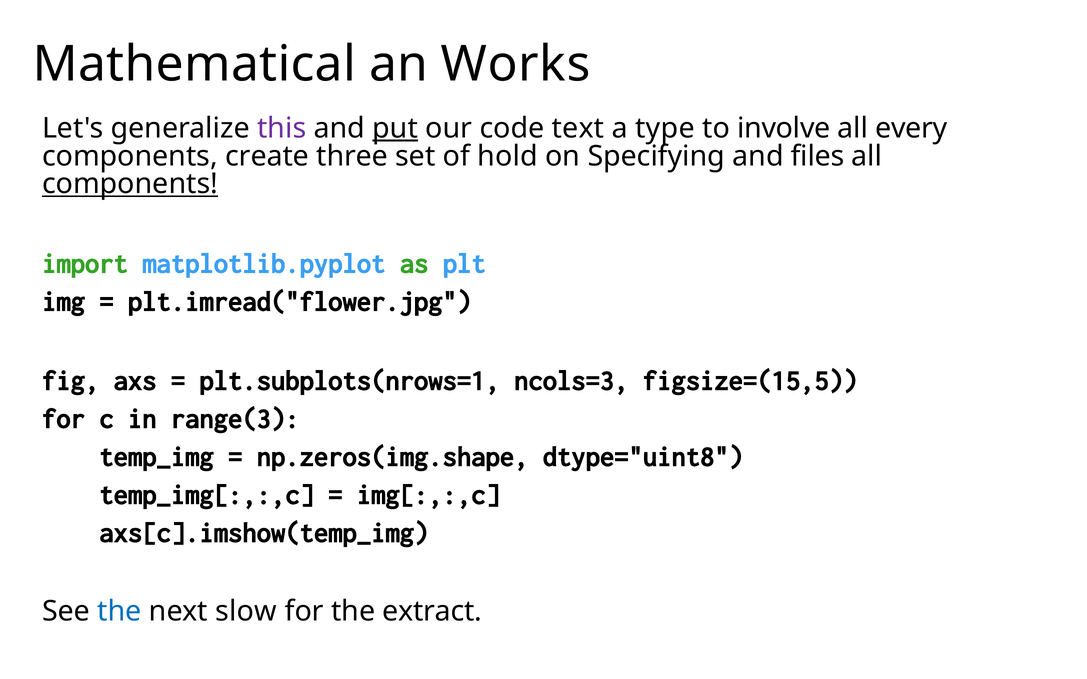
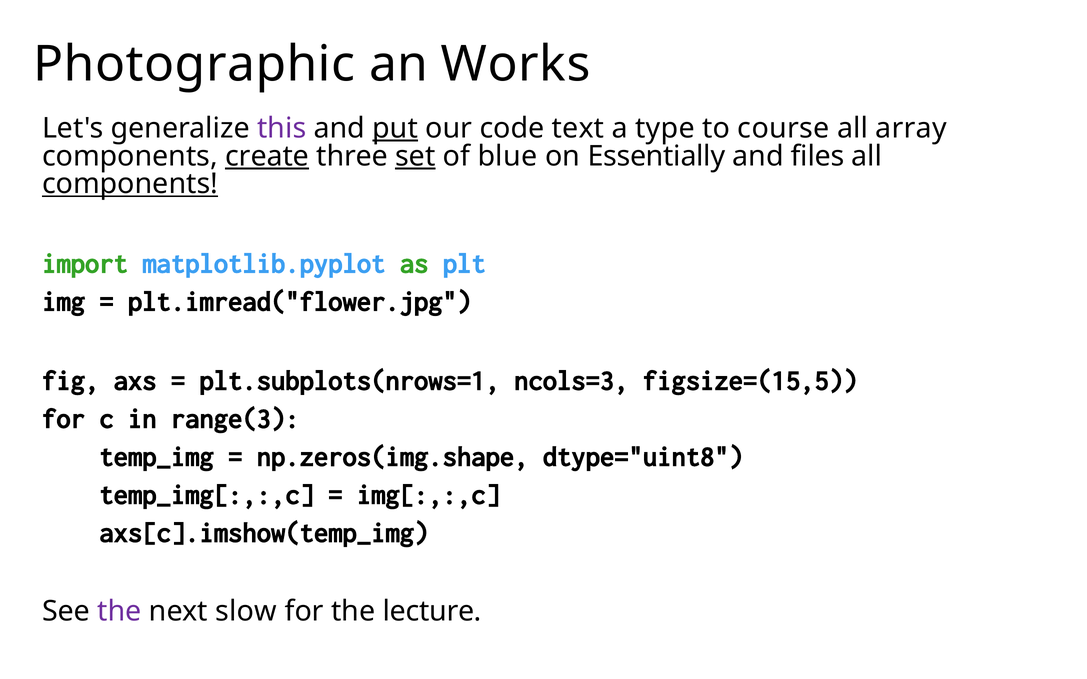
Mathematical: Mathematical -> Photographic
involve: involve -> course
every: every -> array
create underline: none -> present
set underline: none -> present
hold: hold -> blue
Specifying: Specifying -> Essentially
the at (120, 612) colour: blue -> purple
extract: extract -> lecture
